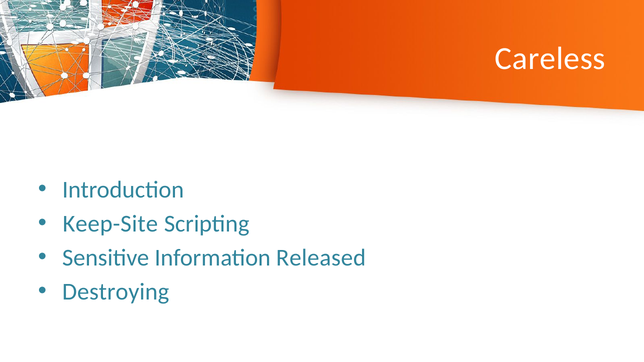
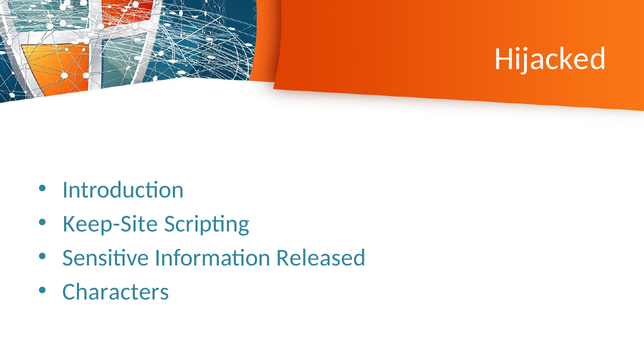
Careless: Careless -> Hijacked
Destroying: Destroying -> Characters
